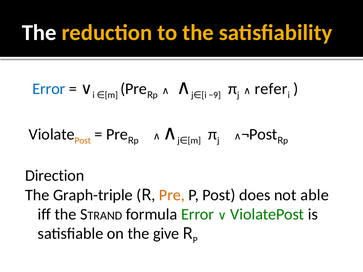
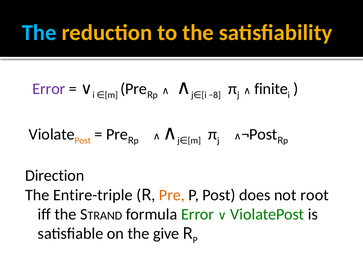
The at (39, 33) colour: white -> light blue
Error at (49, 89) colour: blue -> purple
−9: −9 -> −8
refer: refer -> finite
Graph-triple: Graph-triple -> Entire-triple
able: able -> root
